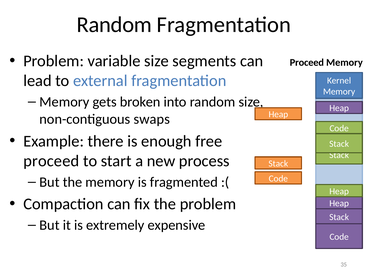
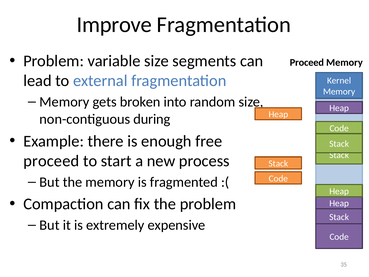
Random at (114, 25): Random -> Improve
swaps: swaps -> during
